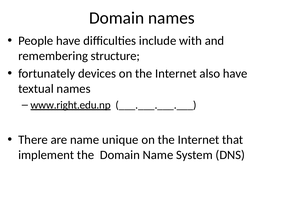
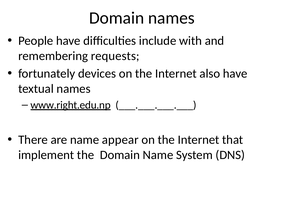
structure: structure -> requests
unique: unique -> appear
